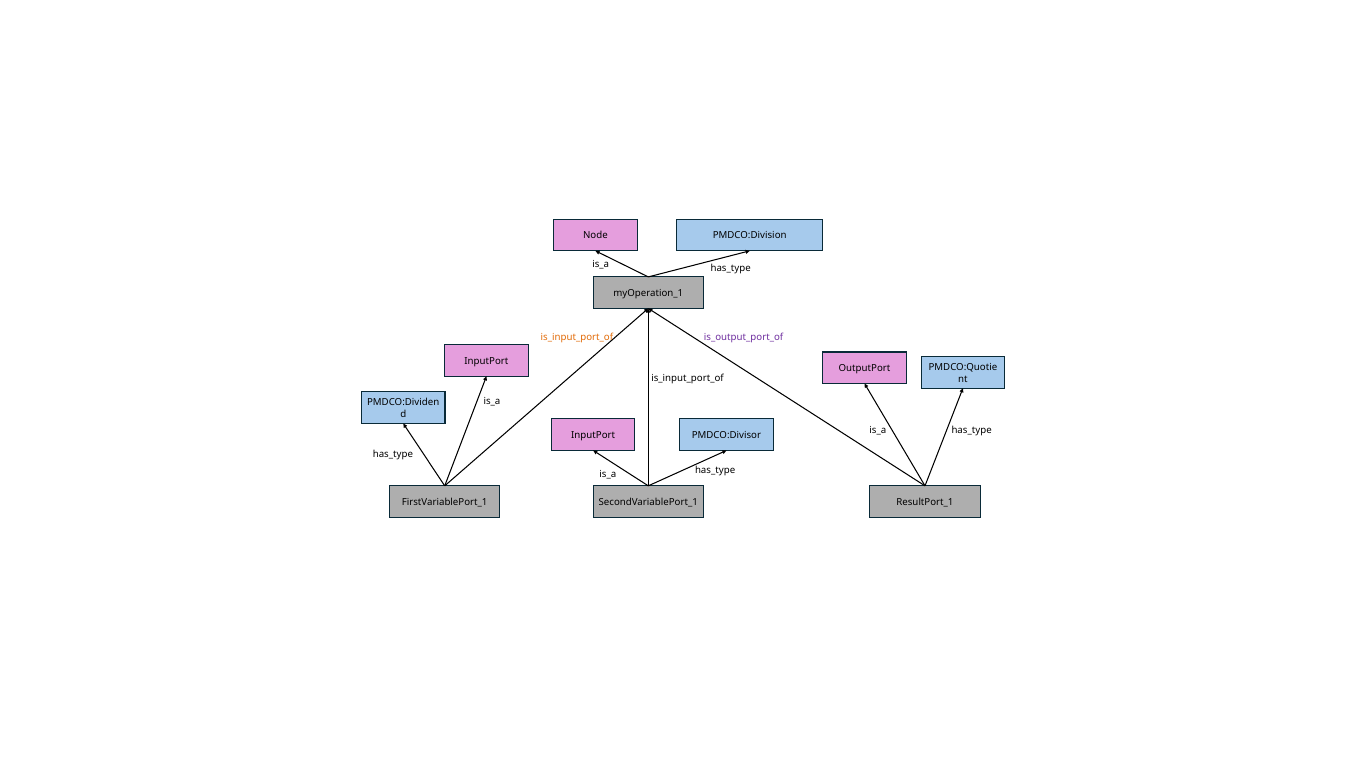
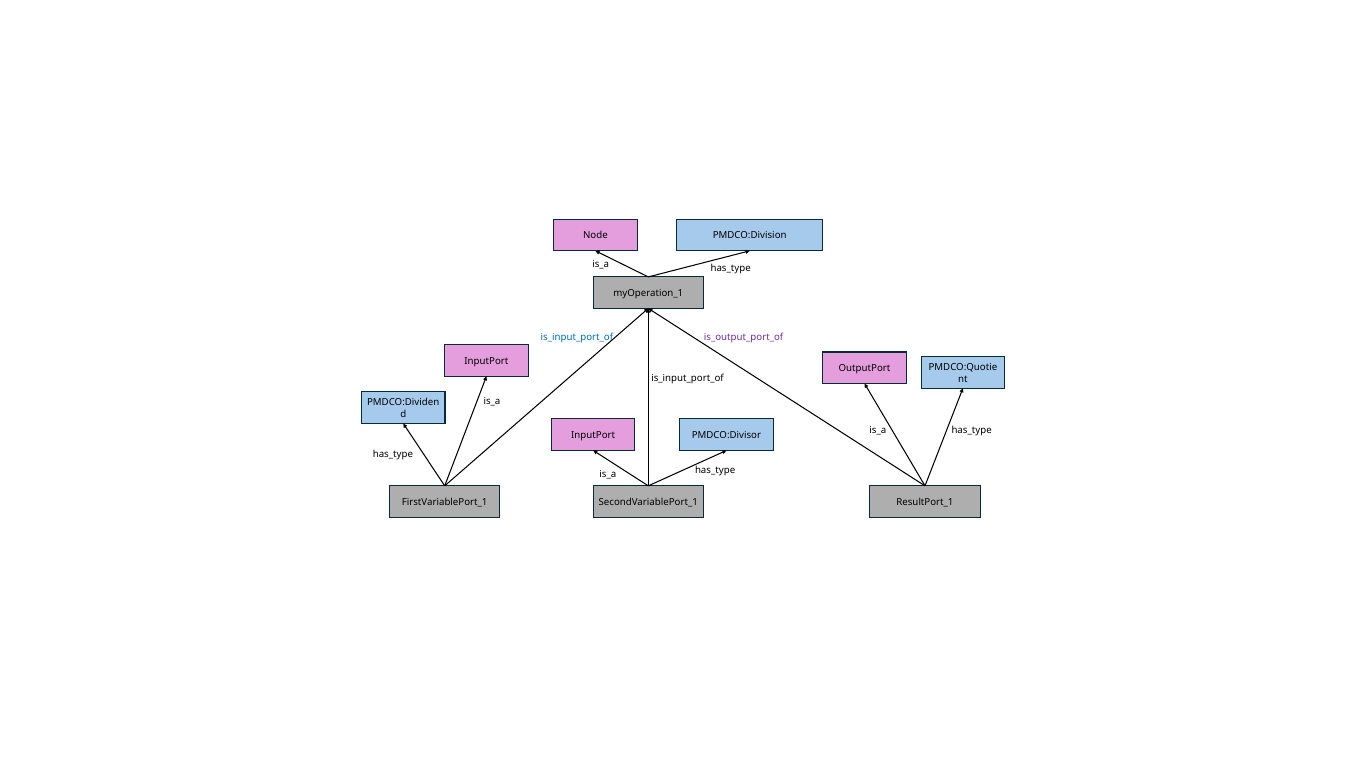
is_input_port_of at (577, 337) colour: orange -> blue
